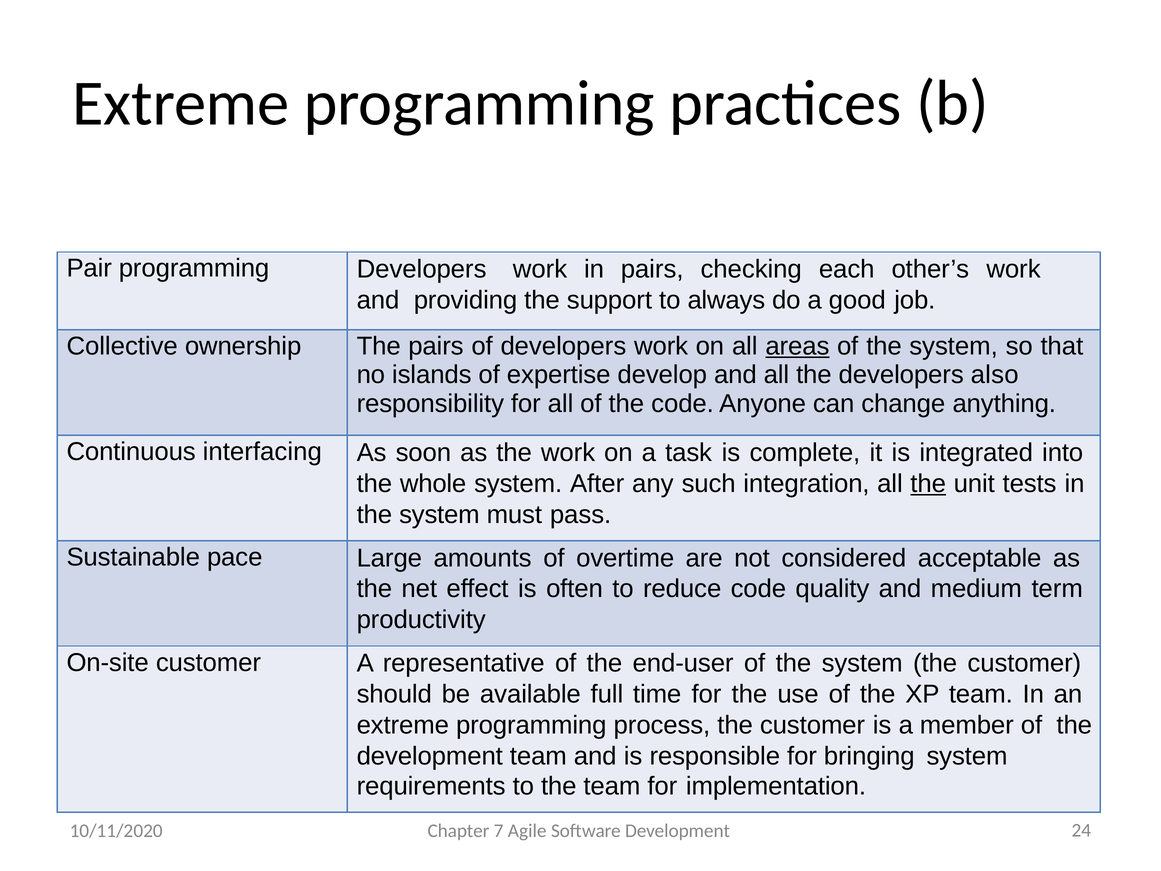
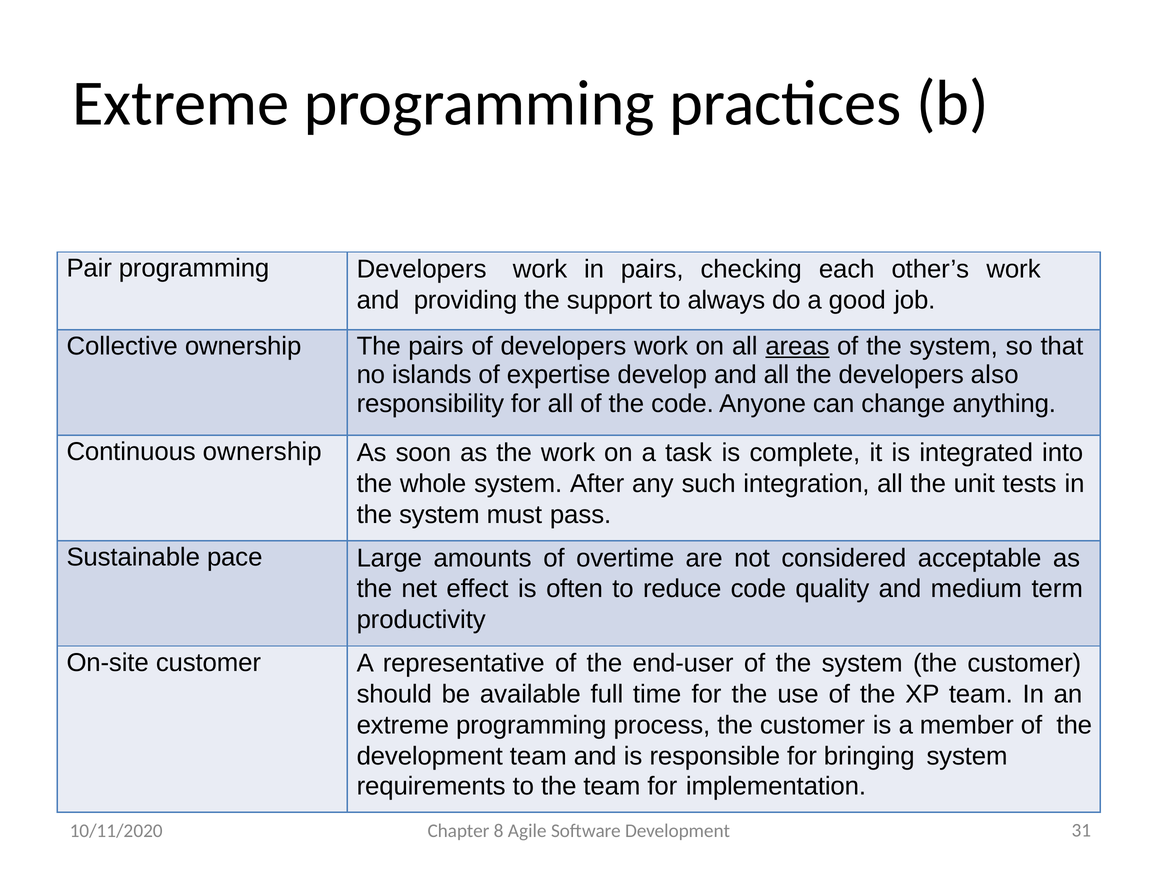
Continuous interfacing: interfacing -> ownership
the at (928, 483) underline: present -> none
7: 7 -> 8
24: 24 -> 31
